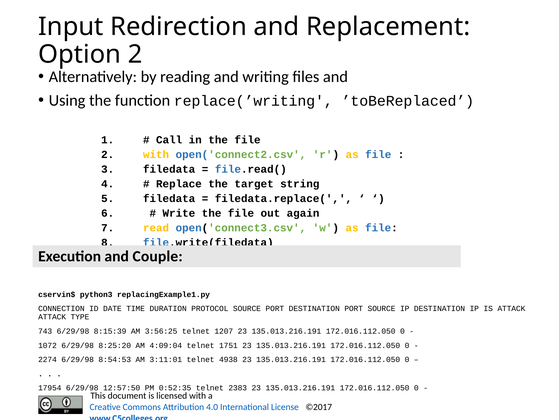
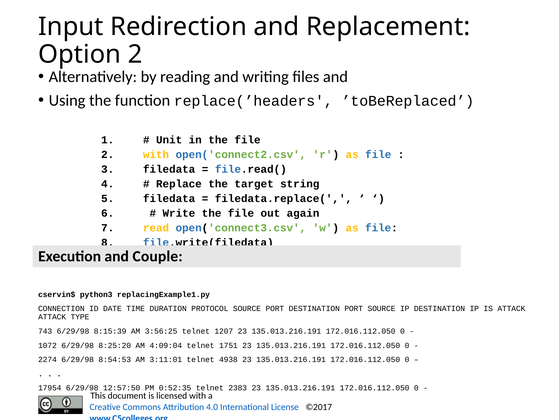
replace(’writing: replace(’writing -> replace(’headers
Call: Call -> Unit
